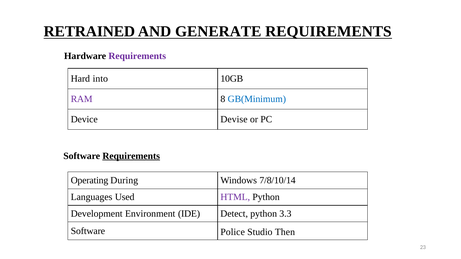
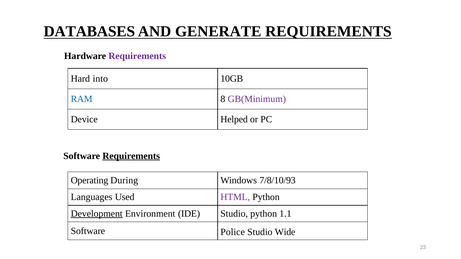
RETRAINED: RETRAINED -> DATABASES
RAM colour: purple -> blue
GB(Minimum colour: blue -> purple
Devise: Devise -> Helped
7/8/10/14: 7/8/10/14 -> 7/8/10/93
Development underline: none -> present
IDE Detect: Detect -> Studio
3.3: 3.3 -> 1.1
Then: Then -> Wide
